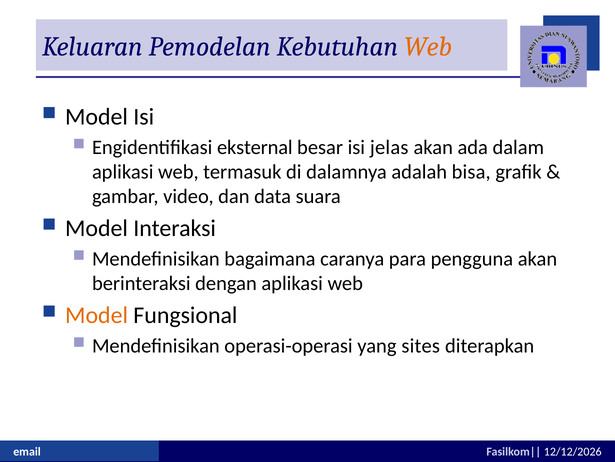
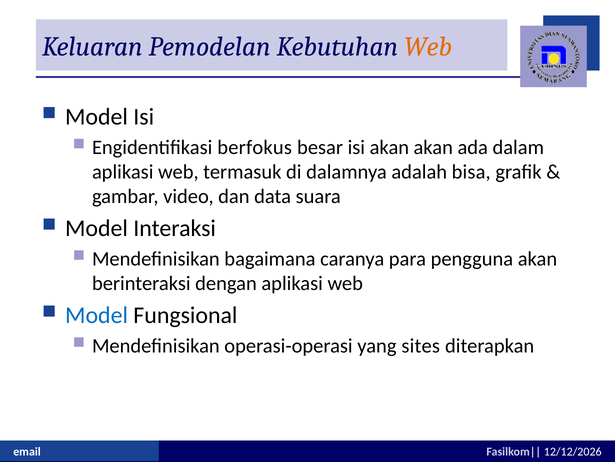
eksternal: eksternal -> berfokus
isi jelas: jelas -> akan
Model at (97, 315) colour: orange -> blue
